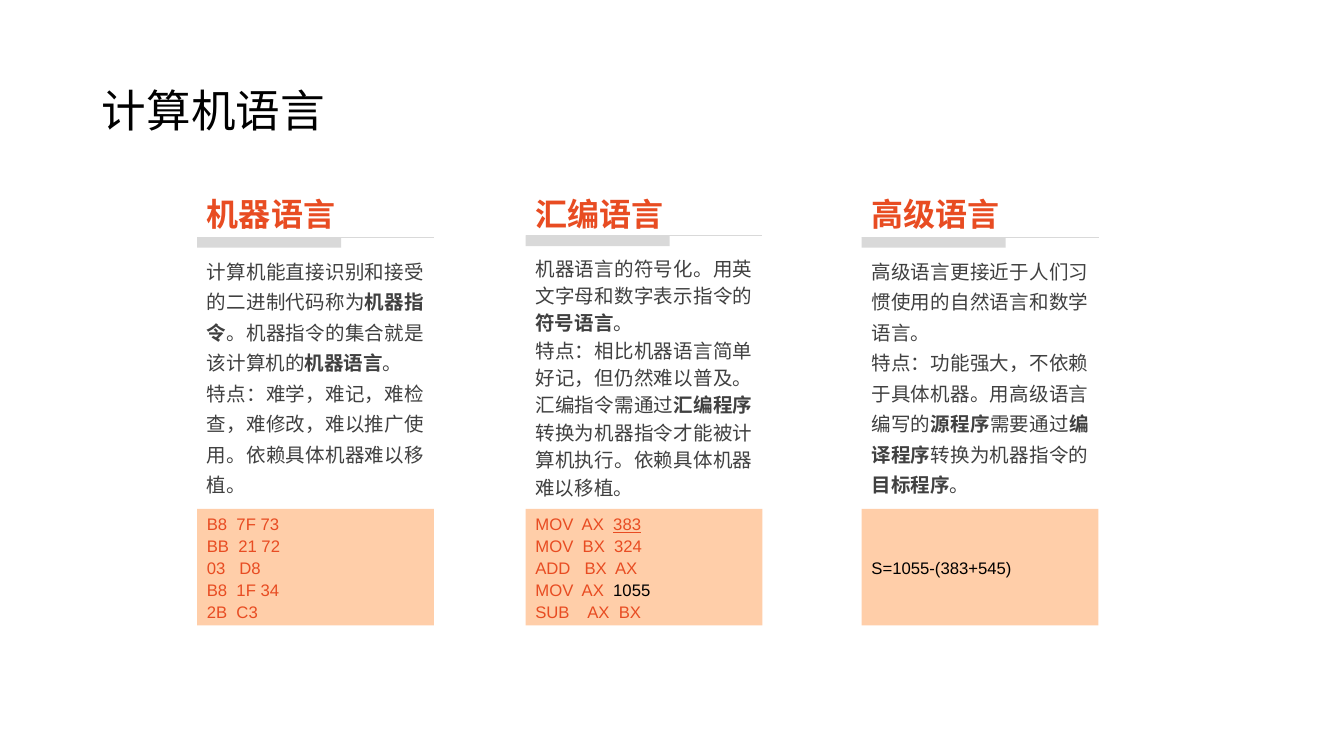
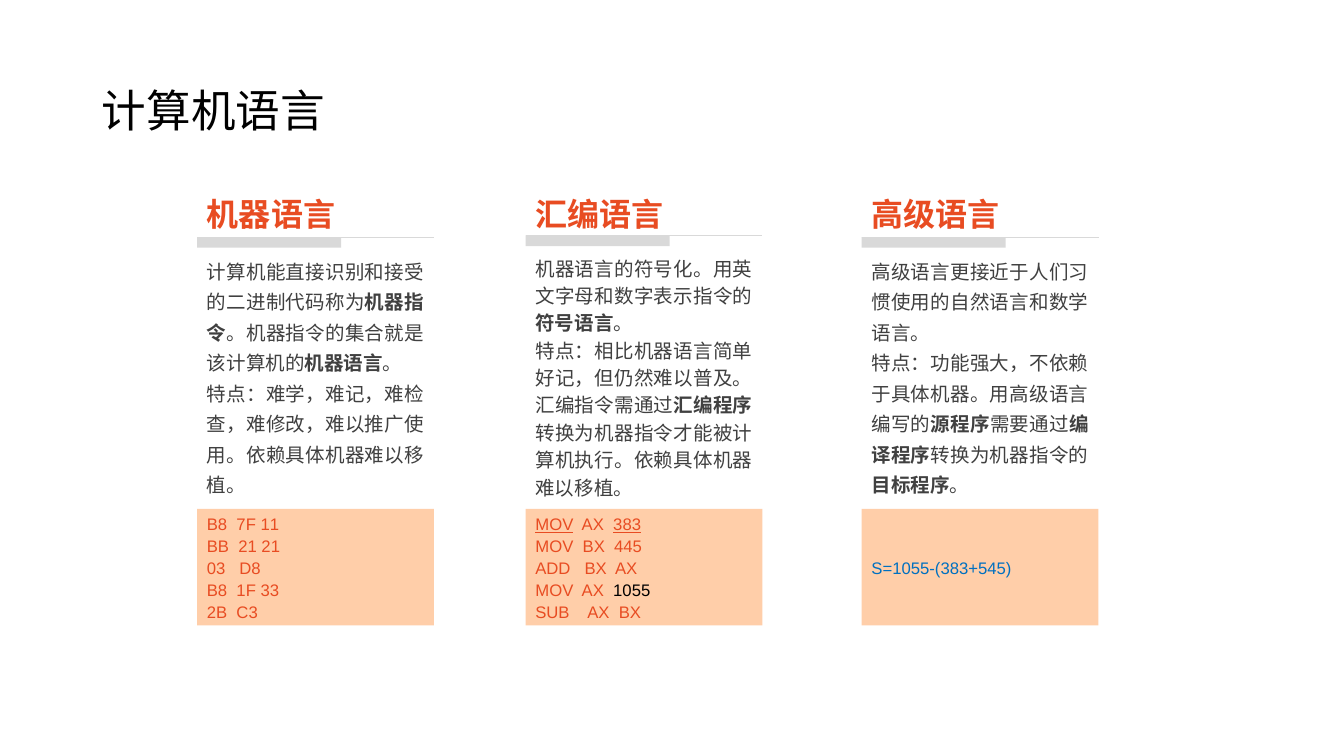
73: 73 -> 11
MOV at (554, 525) underline: none -> present
21 72: 72 -> 21
324: 324 -> 445
S=1055-(383+545 colour: black -> blue
34: 34 -> 33
